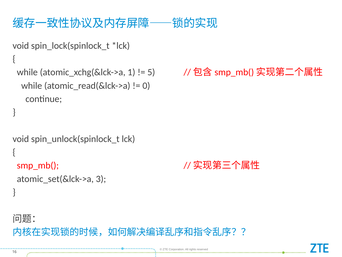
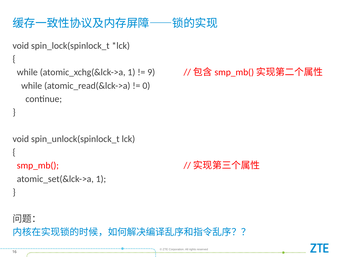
5: 5 -> 9
atomic_set(&lck->a 3: 3 -> 1
